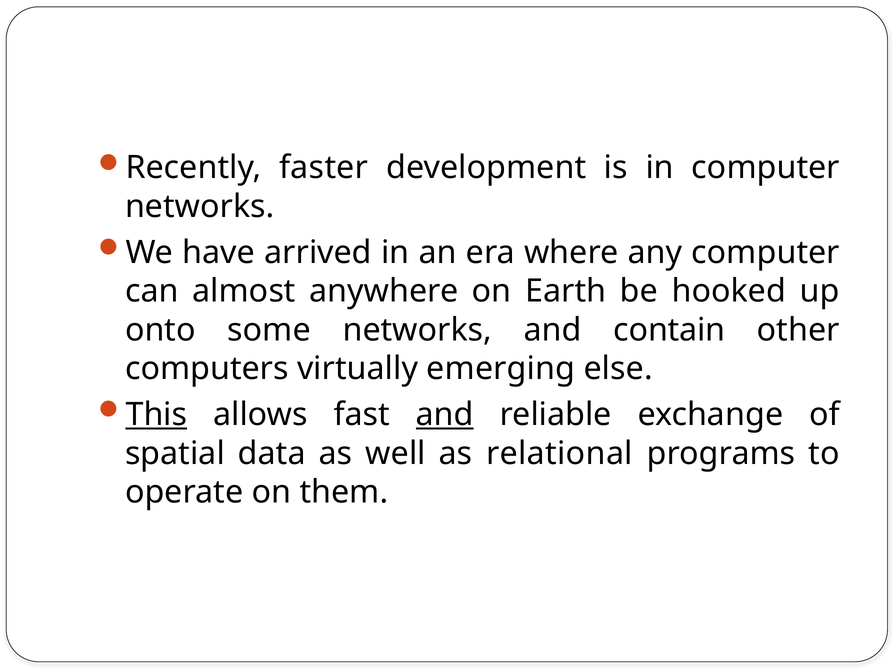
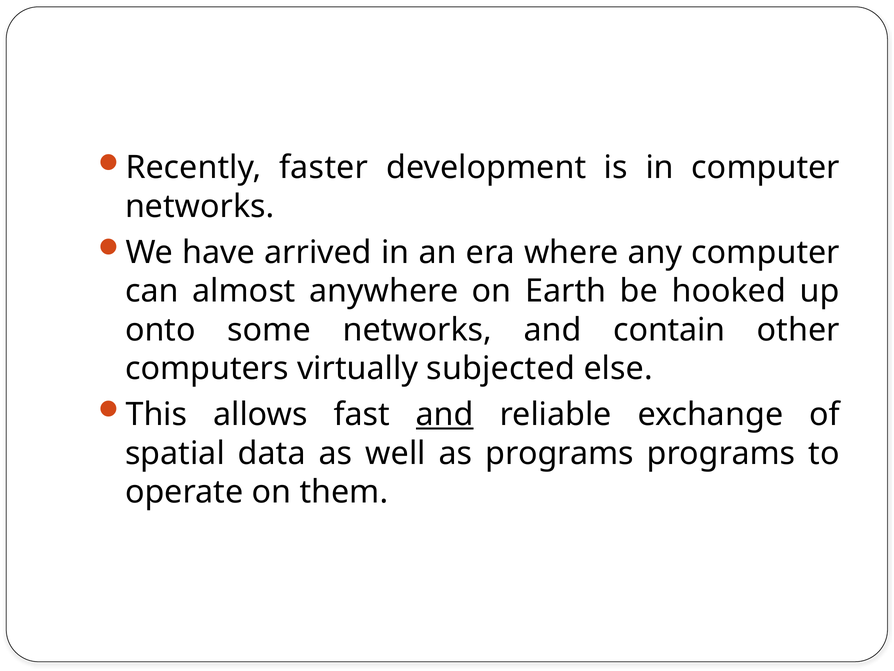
emerging: emerging -> subjected
This underline: present -> none
as relational: relational -> programs
